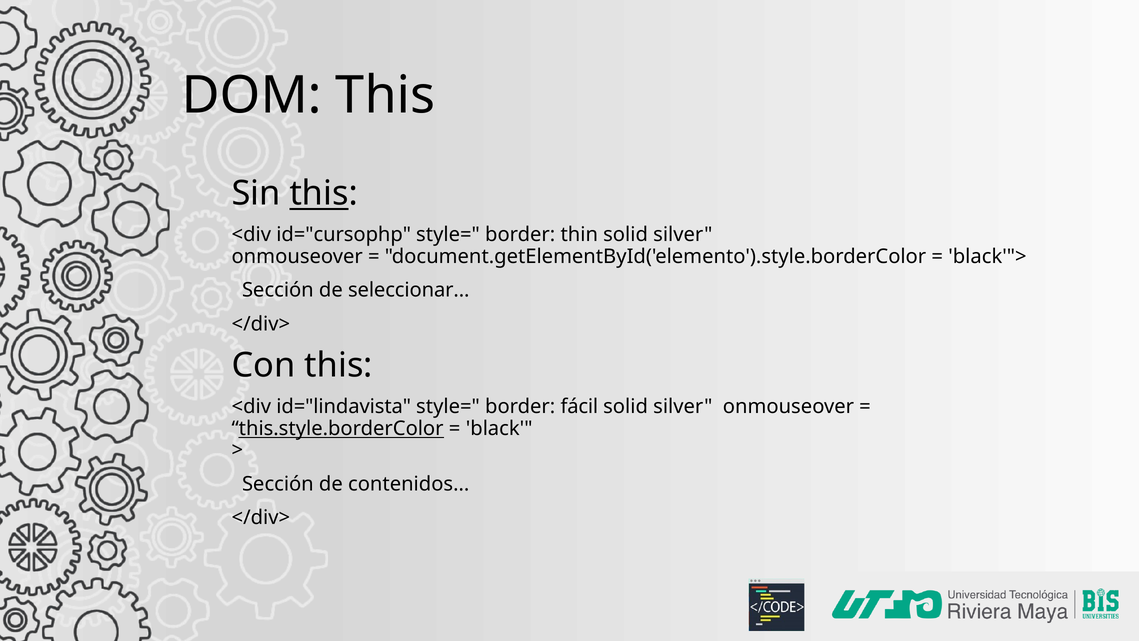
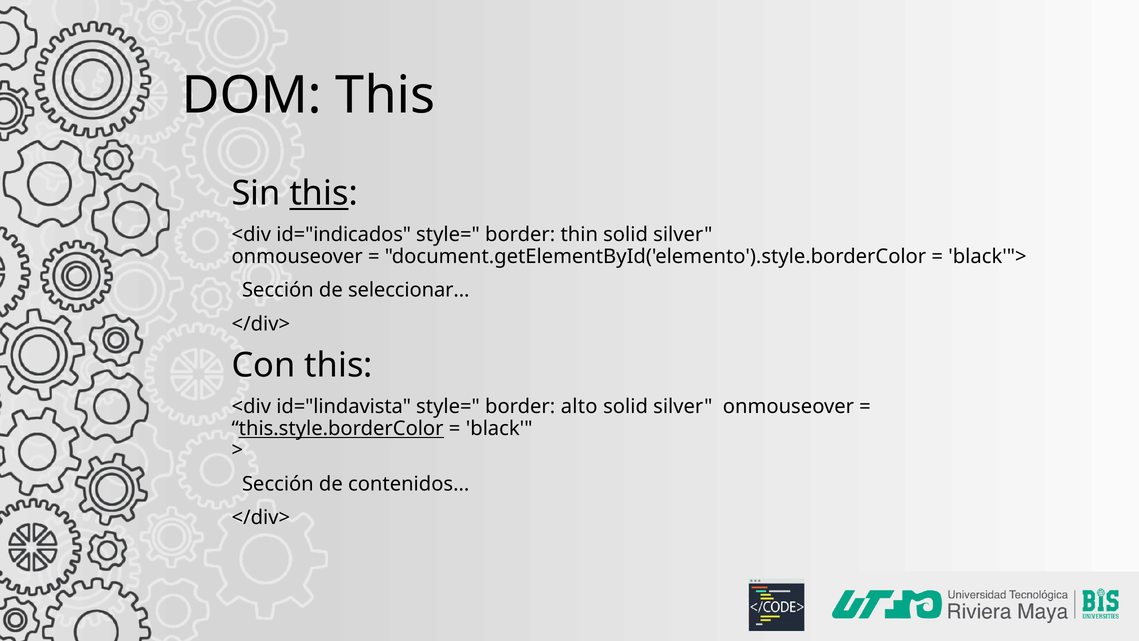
id="cursophp: id="cursophp -> id="indicados
fácil: fácil -> alto
